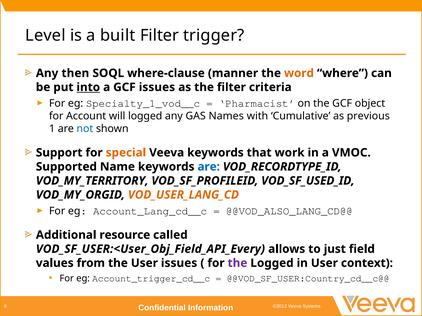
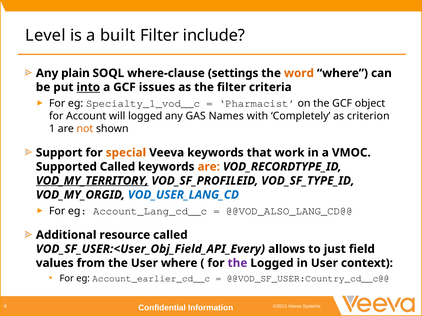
trigger: trigger -> include
then: then -> plain
manner: manner -> settings
Cumulative: Cumulative -> Completely
previous: previous -> criterion
not colour: blue -> orange
Supported Name: Name -> Called
are at (209, 167) colour: blue -> orange
VOD_MY_TERRITORY underline: none -> present
VOD_SF_USED_ID: VOD_SF_USED_ID -> VOD_SF_TYPE_ID
VOD_USER_LANG_CD colour: orange -> blue
User issues: issues -> where
Account_trigger_cd__c: Account_trigger_cd__c -> Account_earlier_cd__c
